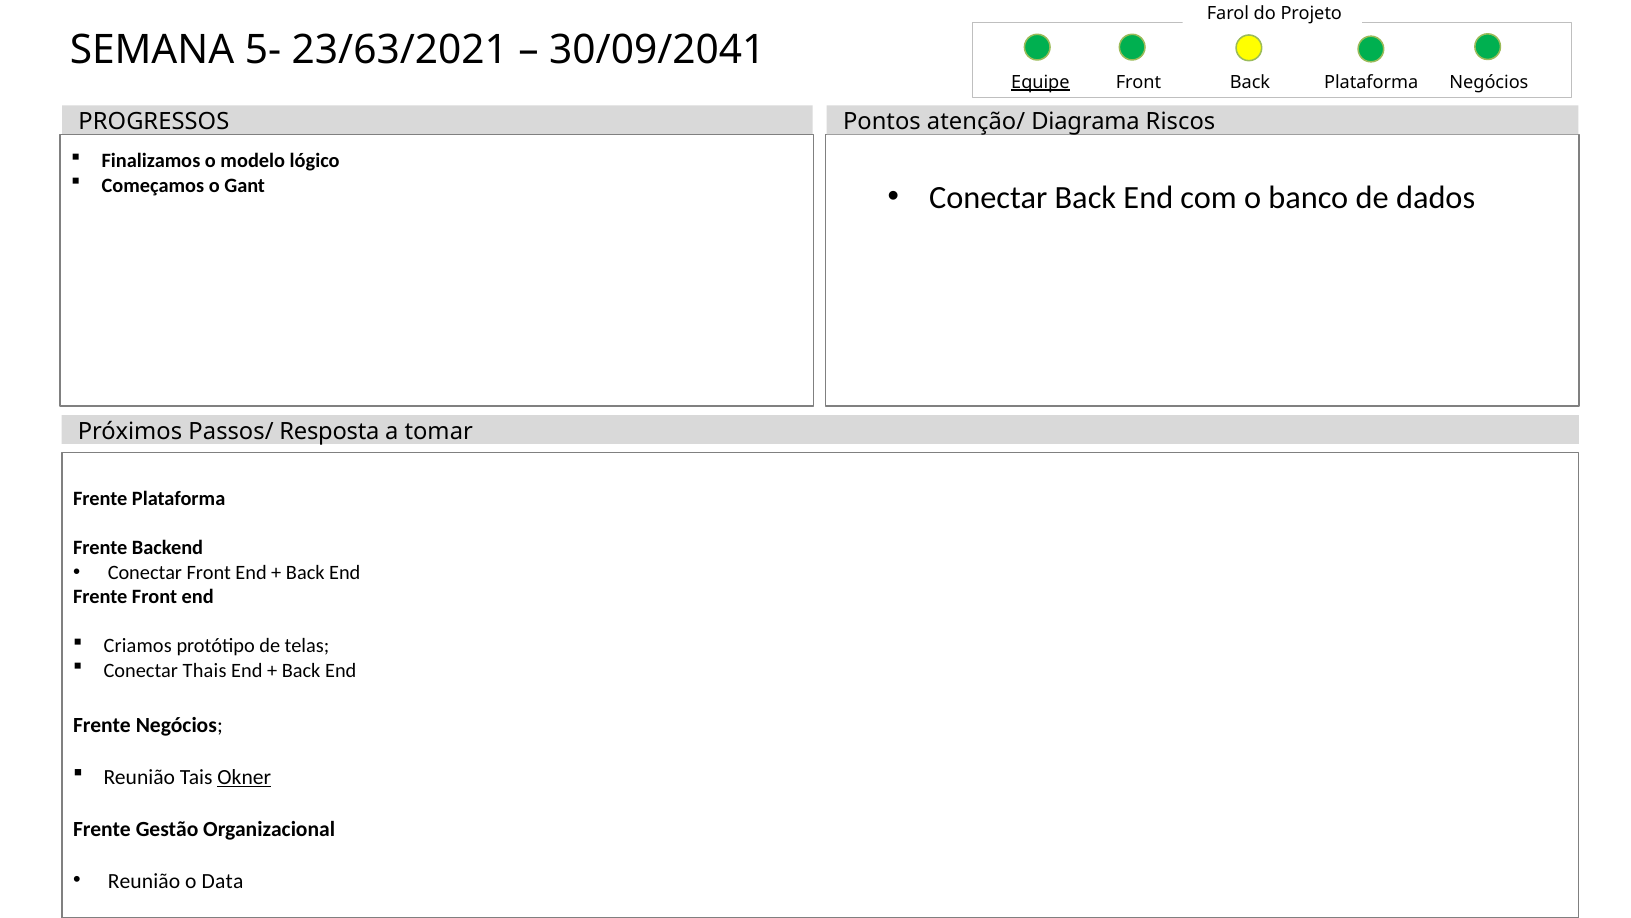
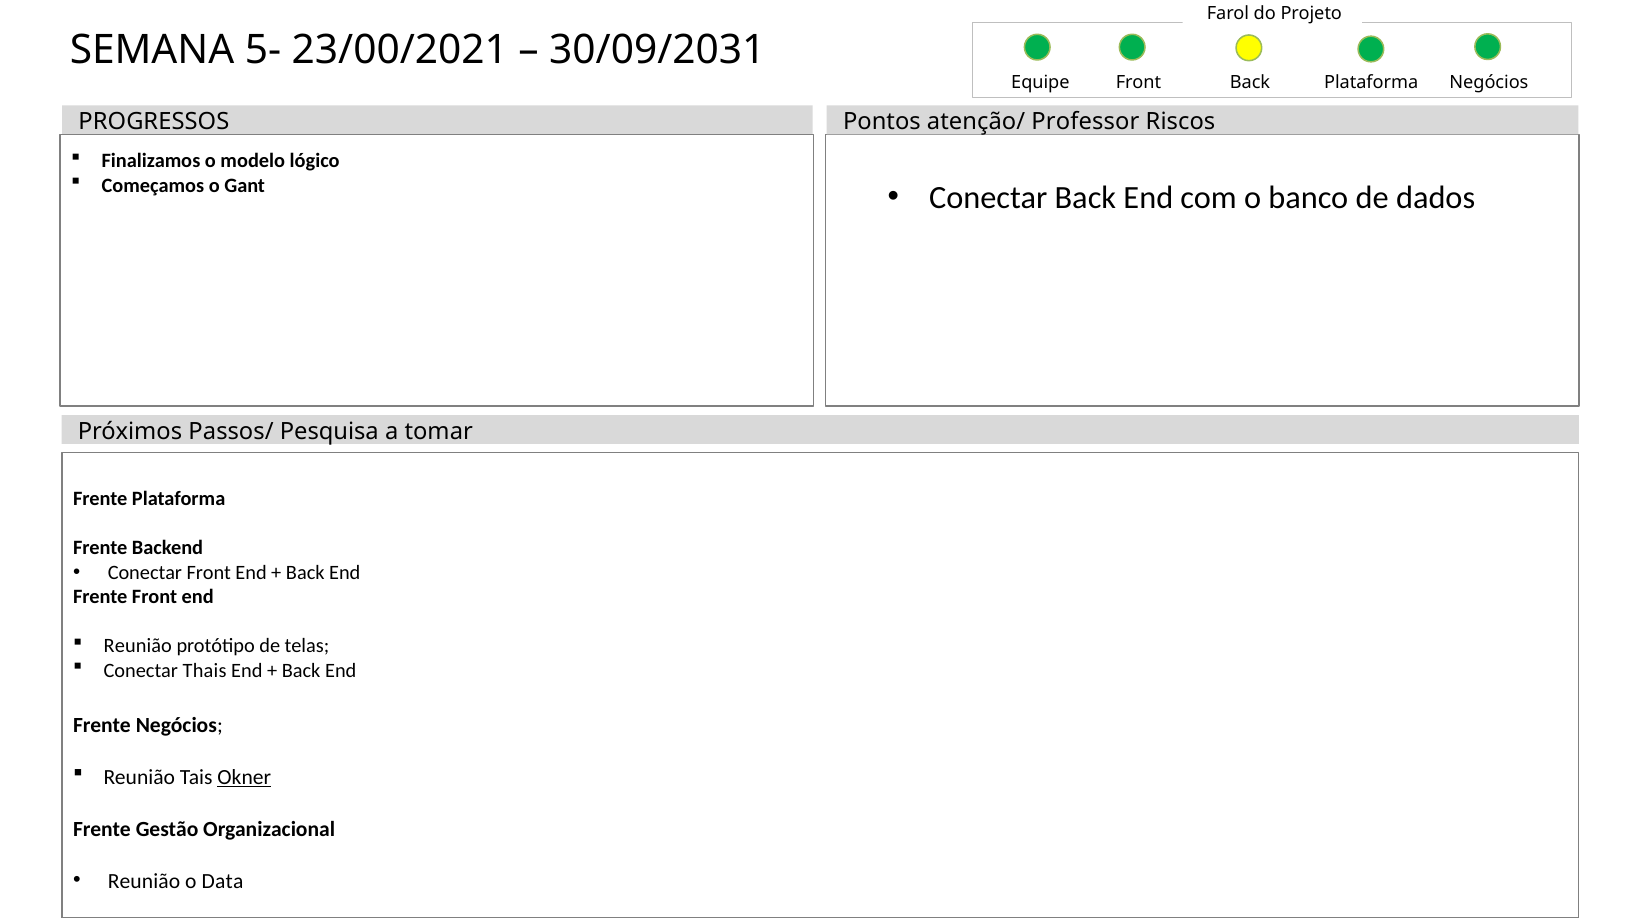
23/63/2021: 23/63/2021 -> 23/00/2021
30/09/2041: 30/09/2041 -> 30/09/2031
Equipe underline: present -> none
Diagrama: Diagrama -> Professor
Resposta: Resposta -> Pesquisa
Criamos at (138, 646): Criamos -> Reunião
